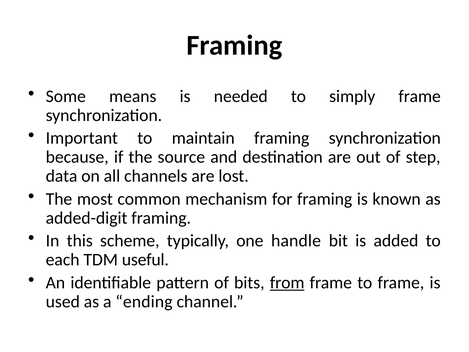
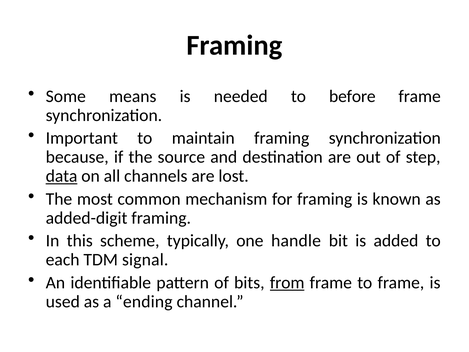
simply: simply -> before
data underline: none -> present
useful: useful -> signal
